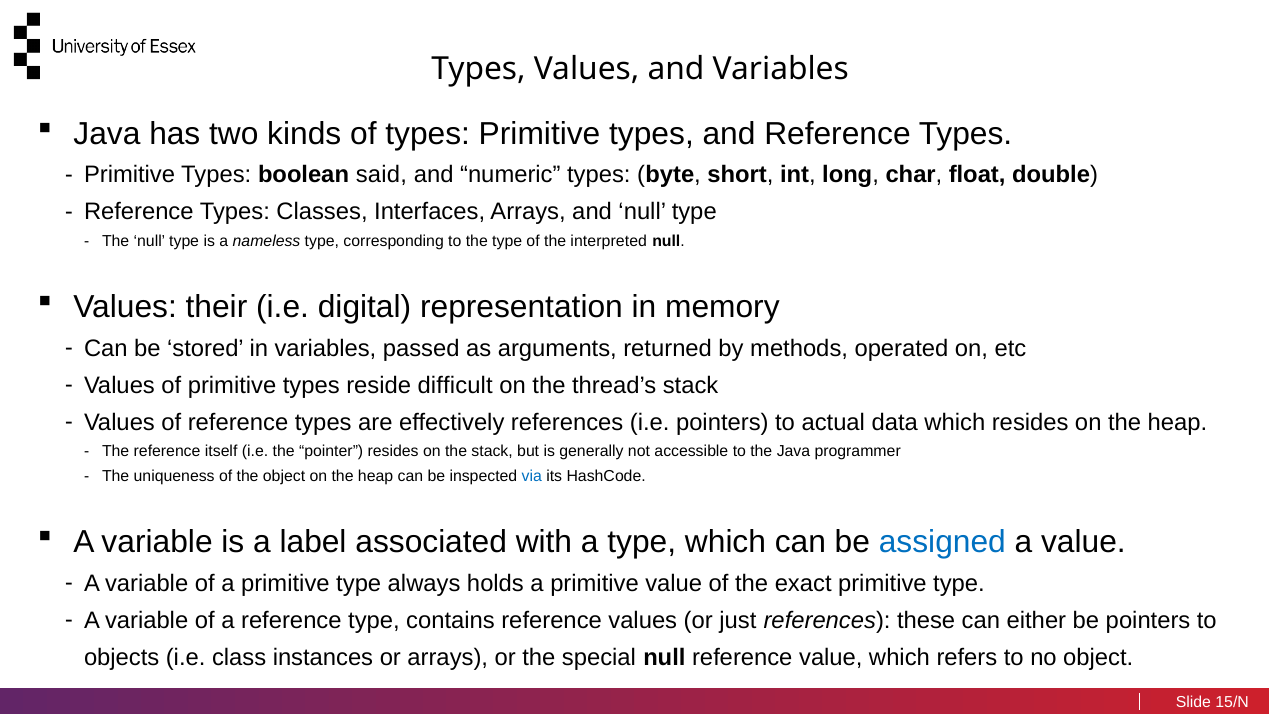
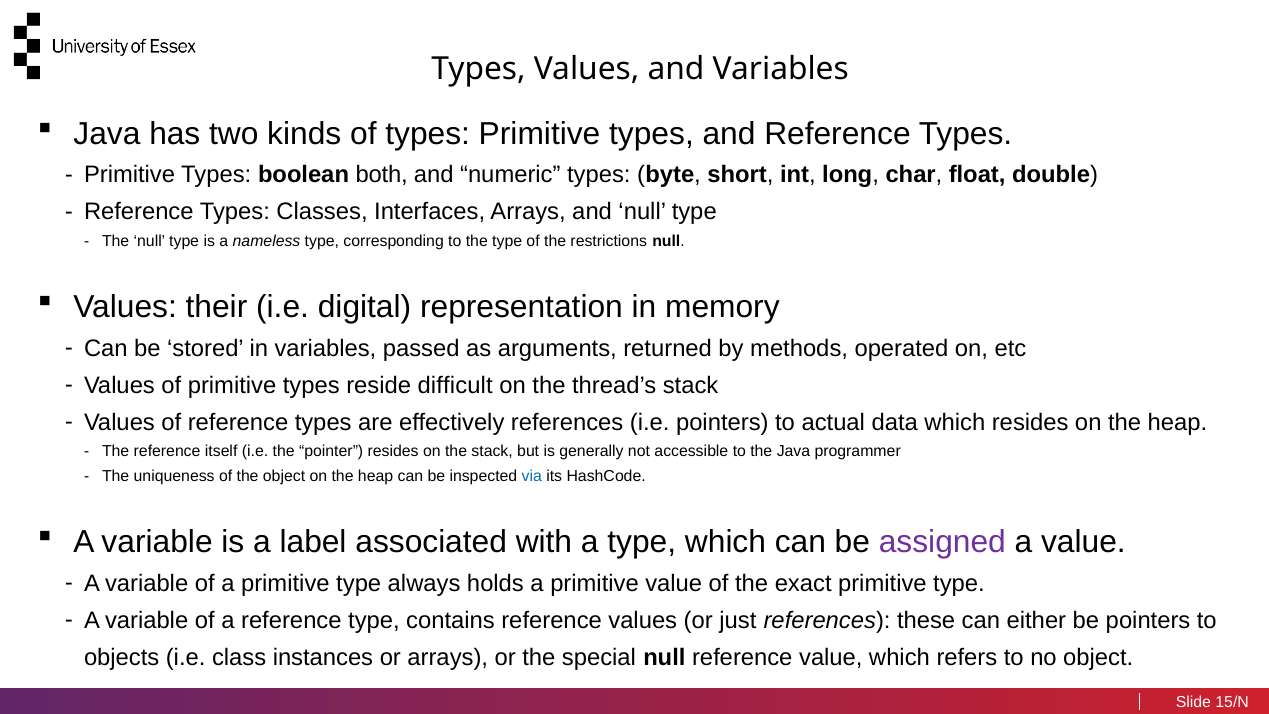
said: said -> both
interpreted: interpreted -> restrictions
assigned colour: blue -> purple
